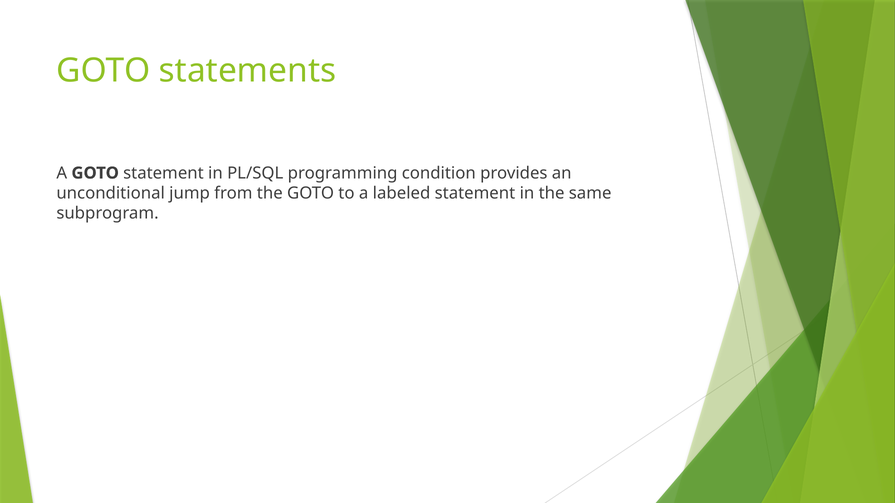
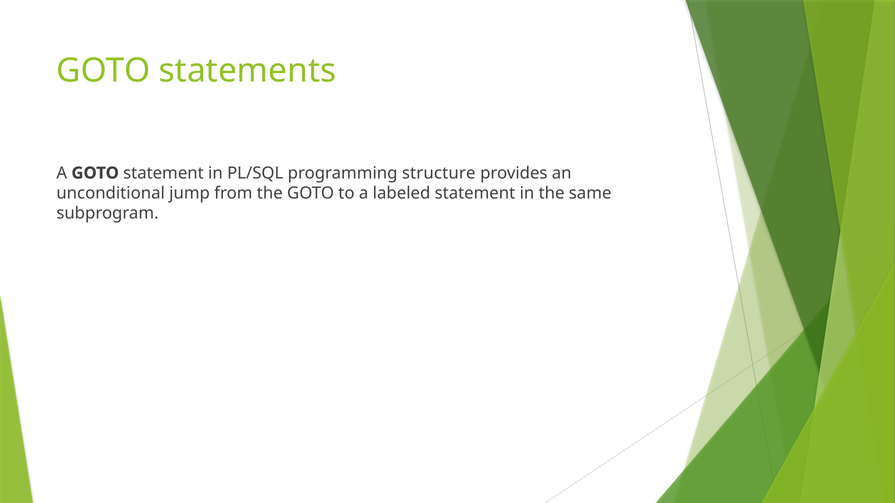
condition: condition -> structure
